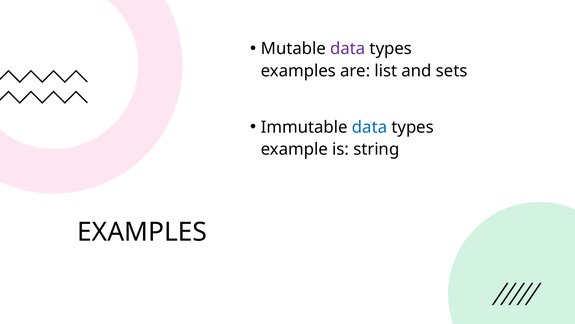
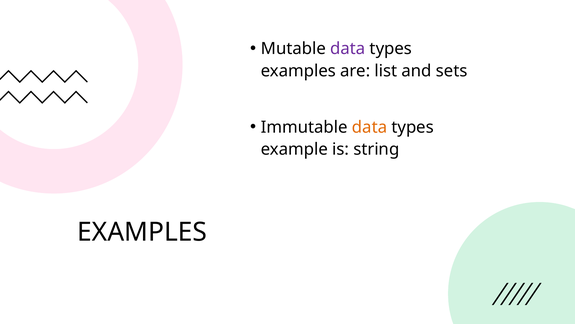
data at (370, 127) colour: blue -> orange
